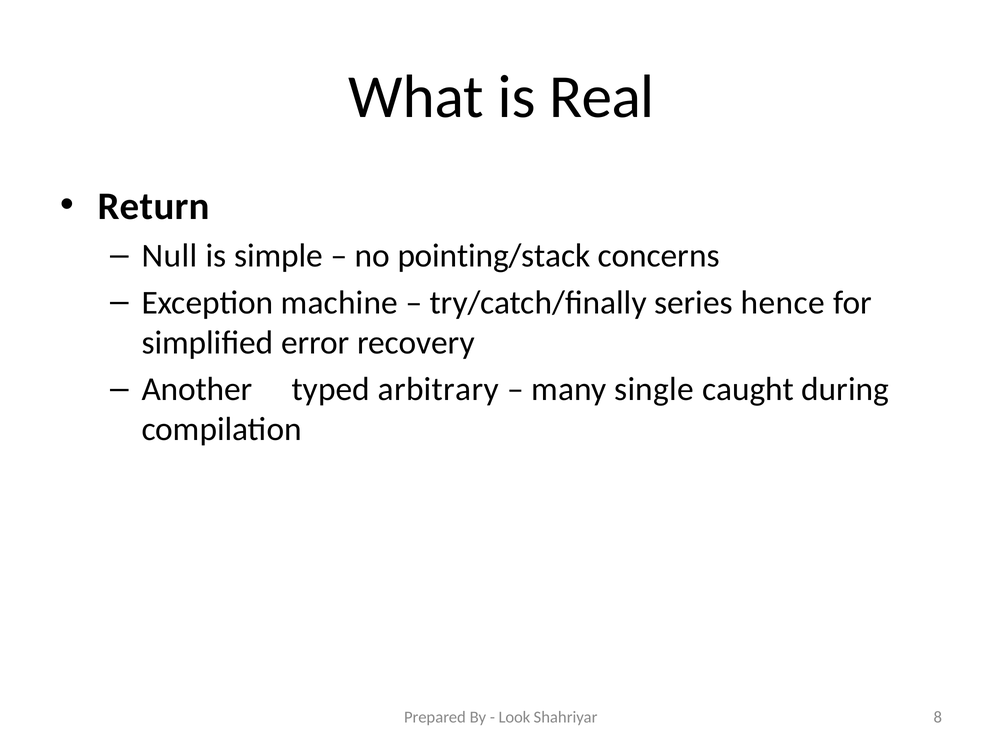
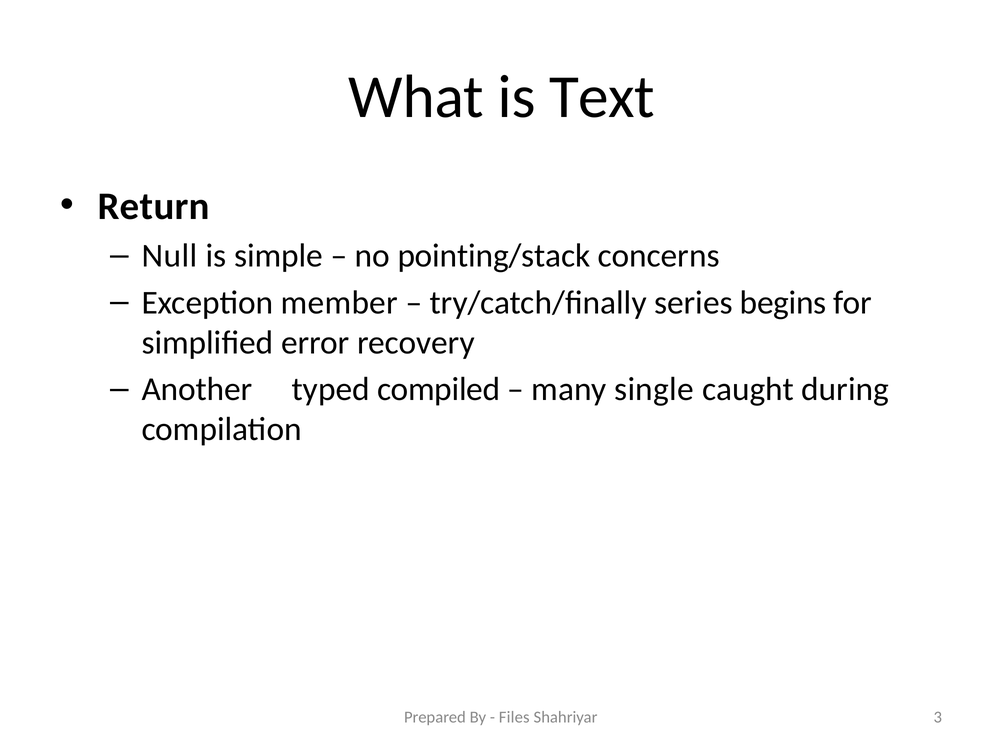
Real: Real -> Text
machine: machine -> member
hence: hence -> begins
arbitrary: arbitrary -> compiled
Look: Look -> Files
8: 8 -> 3
